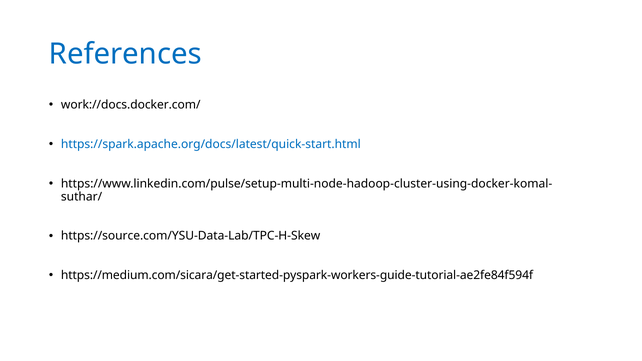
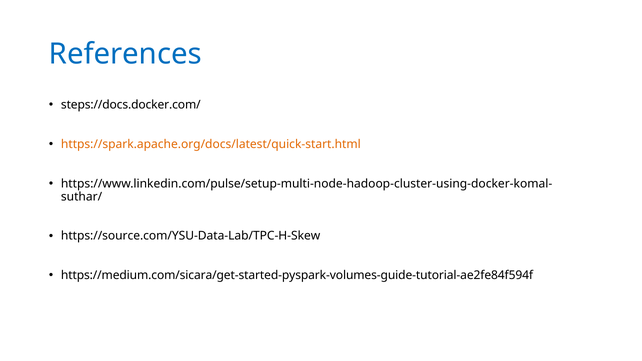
work://docs.docker.com/: work://docs.docker.com/ -> steps://docs.docker.com/
https://spark.apache.org/docs/latest/quick-start.html colour: blue -> orange
https://medium.com/sicara/get-started-pyspark-workers-guide-tutorial-ae2fe84f594f: https://medium.com/sicara/get-started-pyspark-workers-guide-tutorial-ae2fe84f594f -> https://medium.com/sicara/get-started-pyspark-volumes-guide-tutorial-ae2fe84f594f
